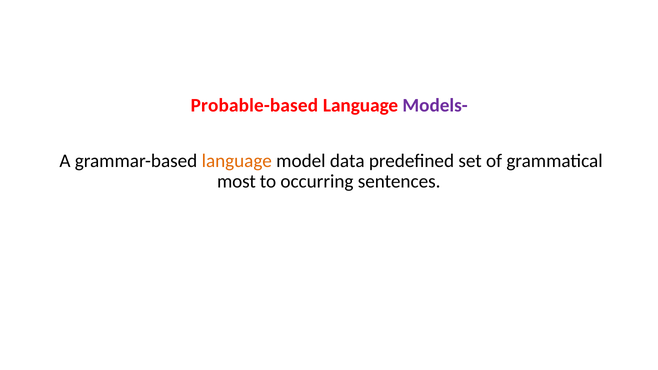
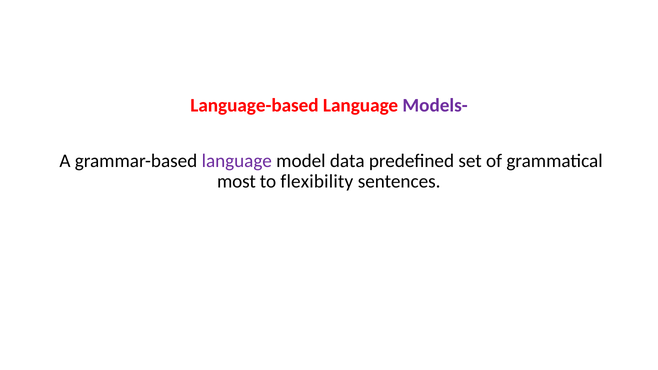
Probable-based: Probable-based -> Language-based
language at (237, 161) colour: orange -> purple
occurring: occurring -> flexibility
